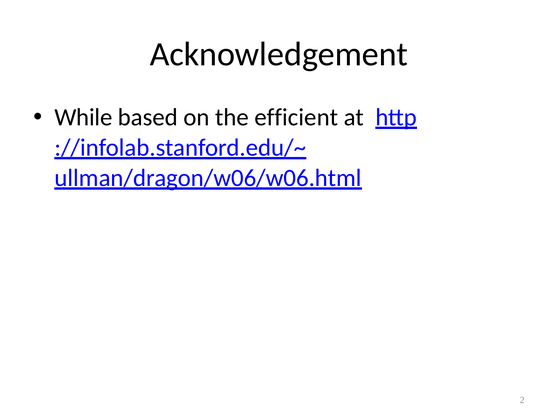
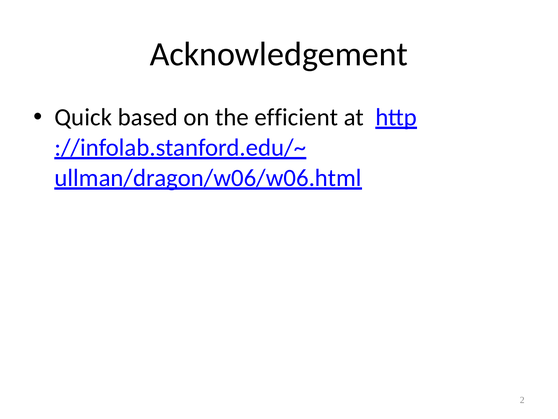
While: While -> Quick
